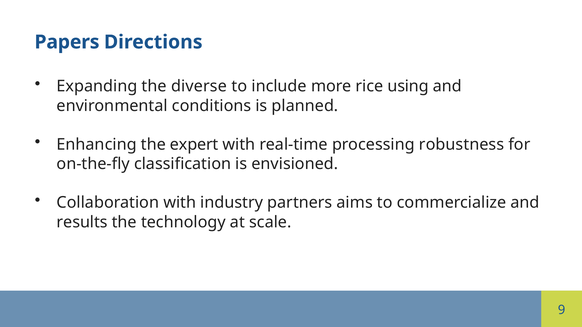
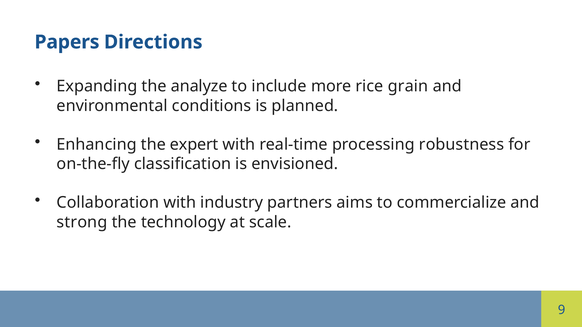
diverse: diverse -> analyze
using: using -> grain
results: results -> strong
